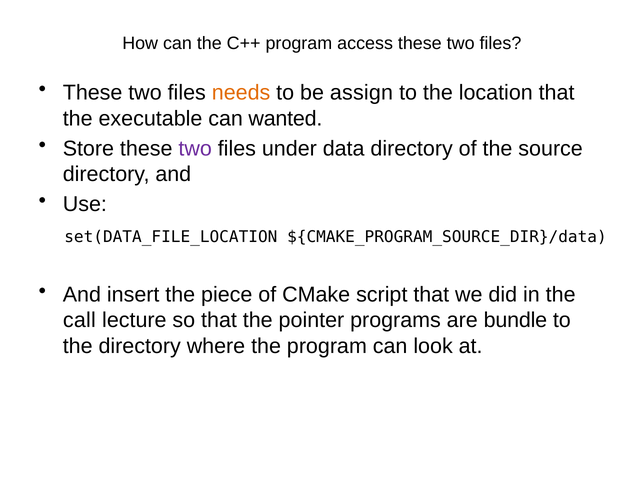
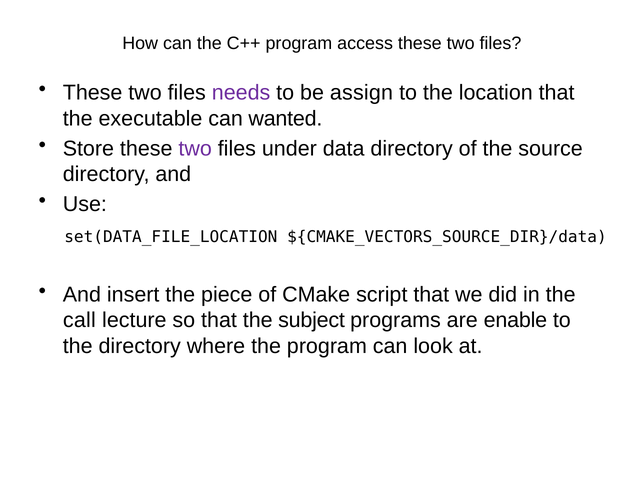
needs colour: orange -> purple
${CMAKE_PROGRAM_SOURCE_DIR}/data: ${CMAKE_PROGRAM_SOURCE_DIR}/data -> ${CMAKE_VECTORS_SOURCE_DIR}/data
pointer: pointer -> subject
bundle: bundle -> enable
